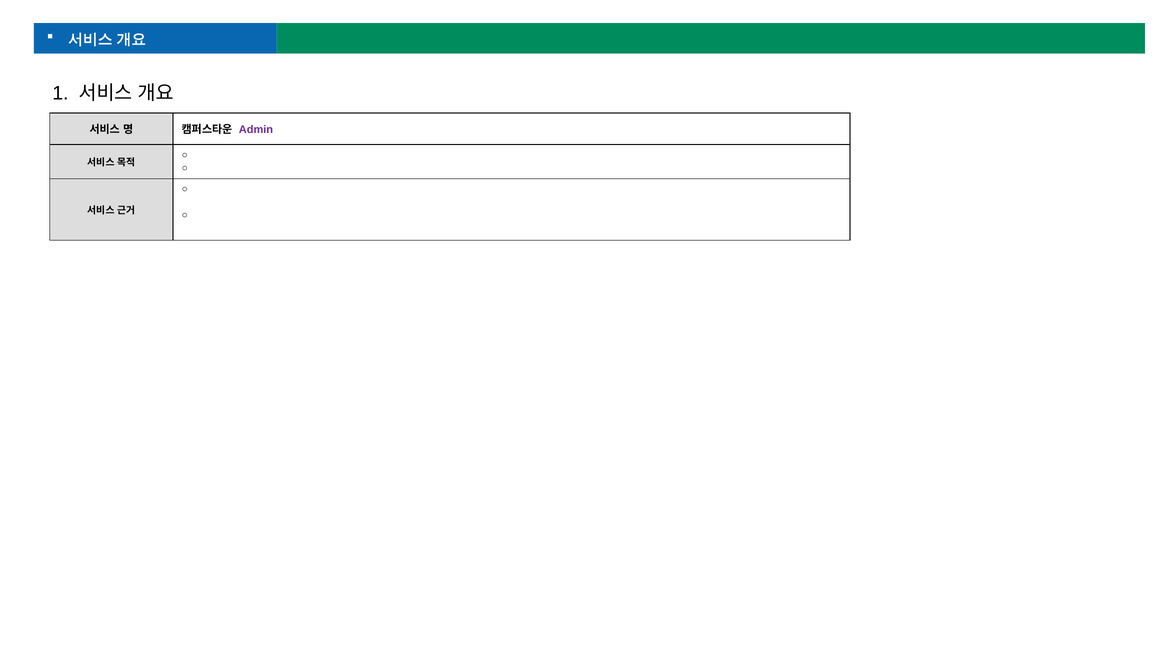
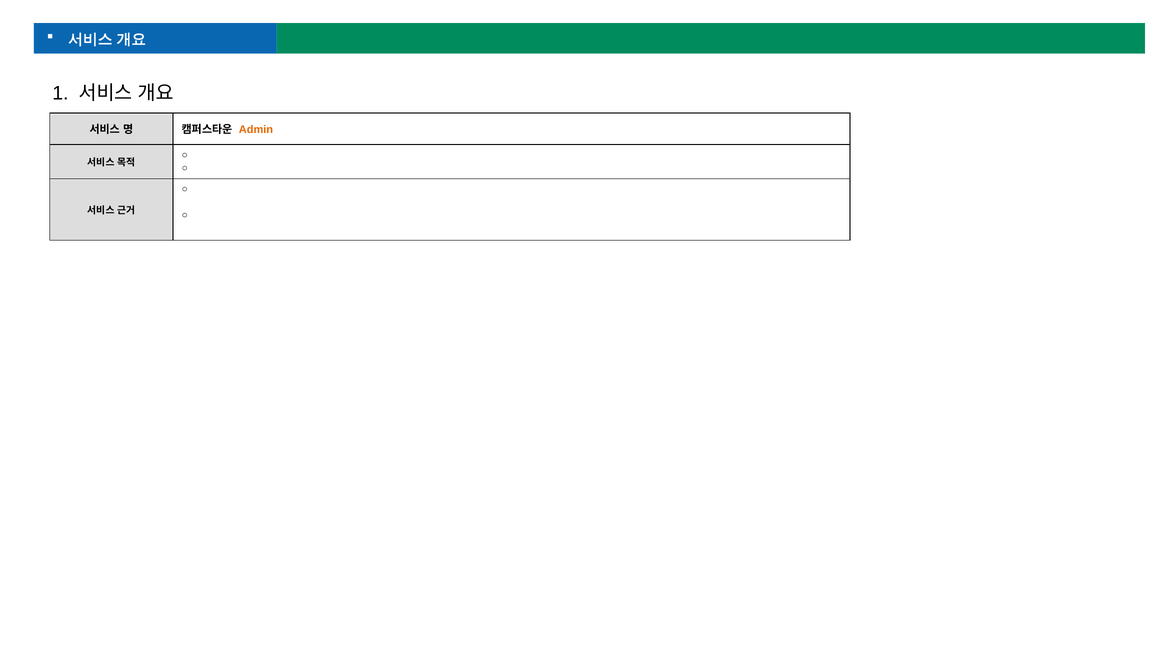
Admin colour: purple -> orange
